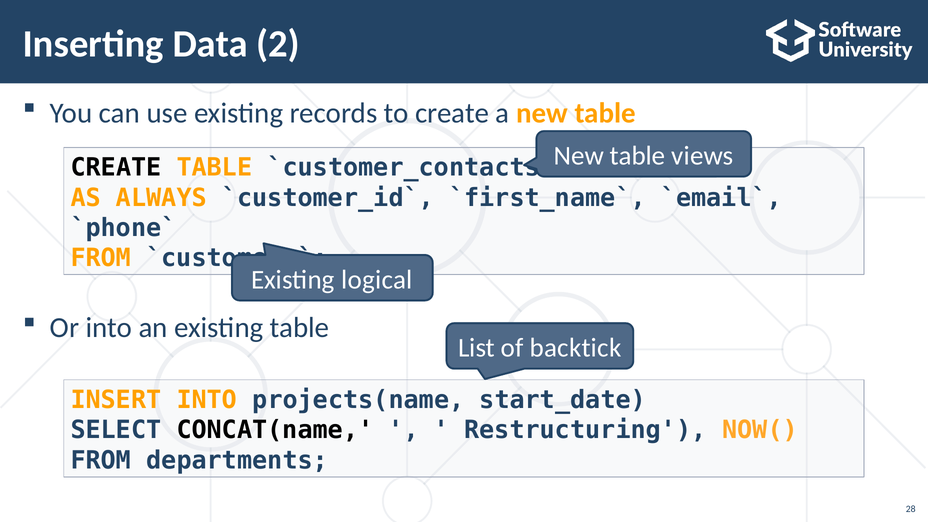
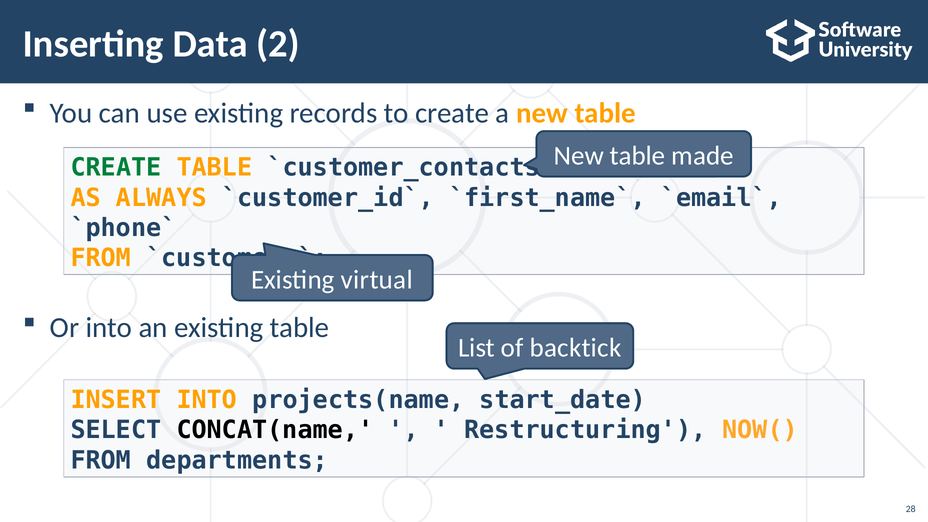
views: views -> made
CREATE at (116, 168) colour: black -> green
logical: logical -> virtual
